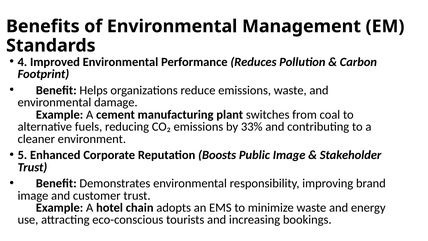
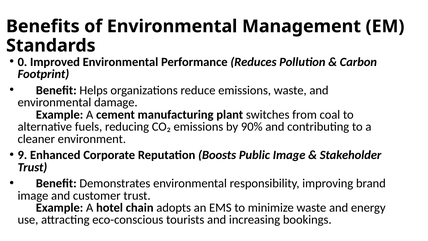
4: 4 -> 0
33%: 33% -> 90%
5: 5 -> 9
